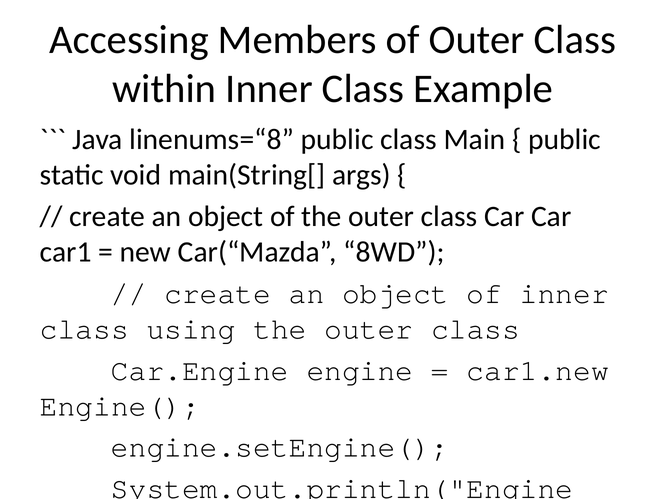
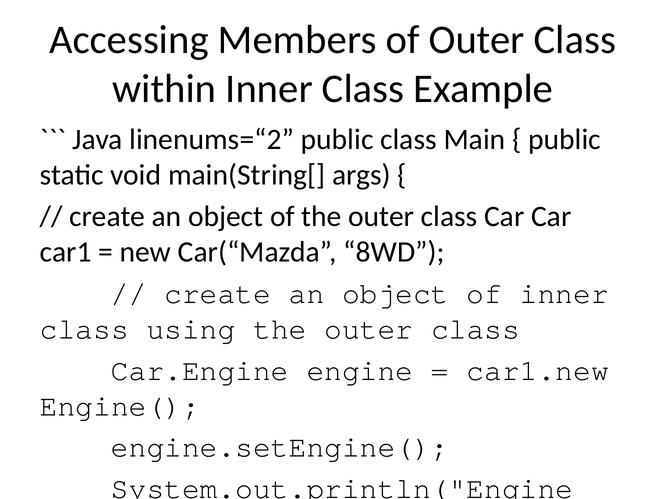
linenums=“8: linenums=“8 -> linenums=“2
